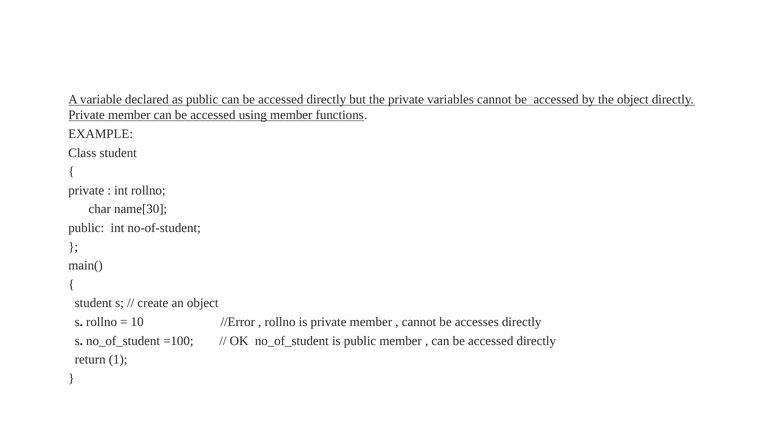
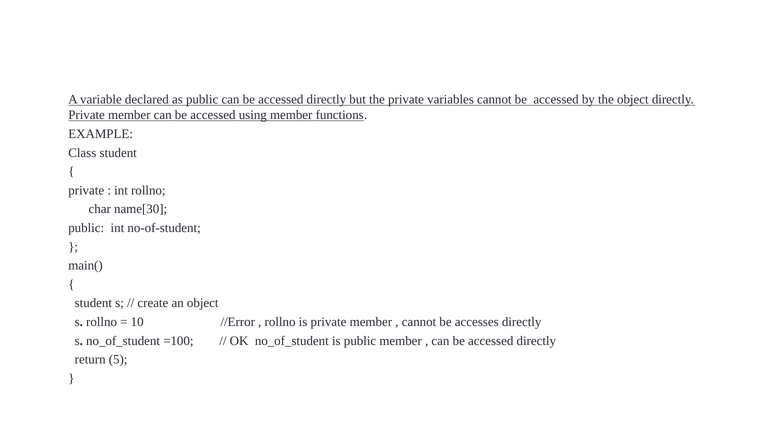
1: 1 -> 5
